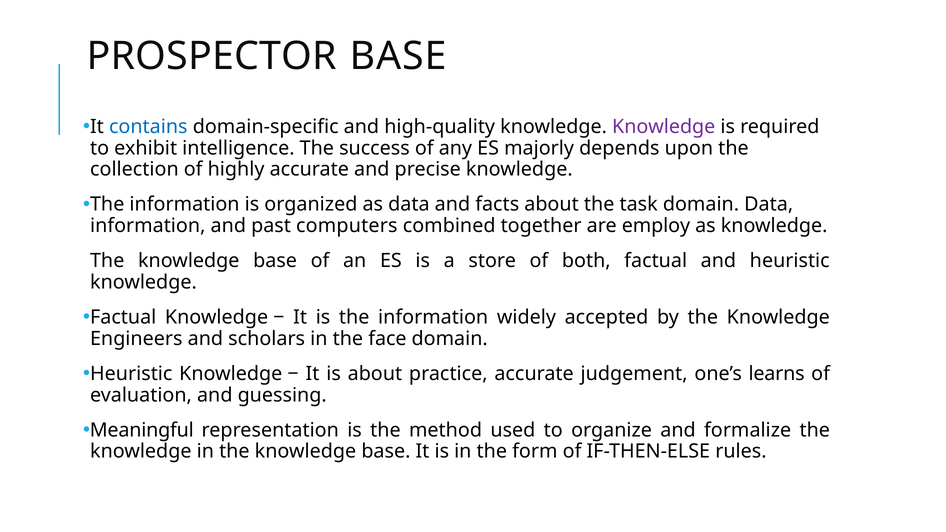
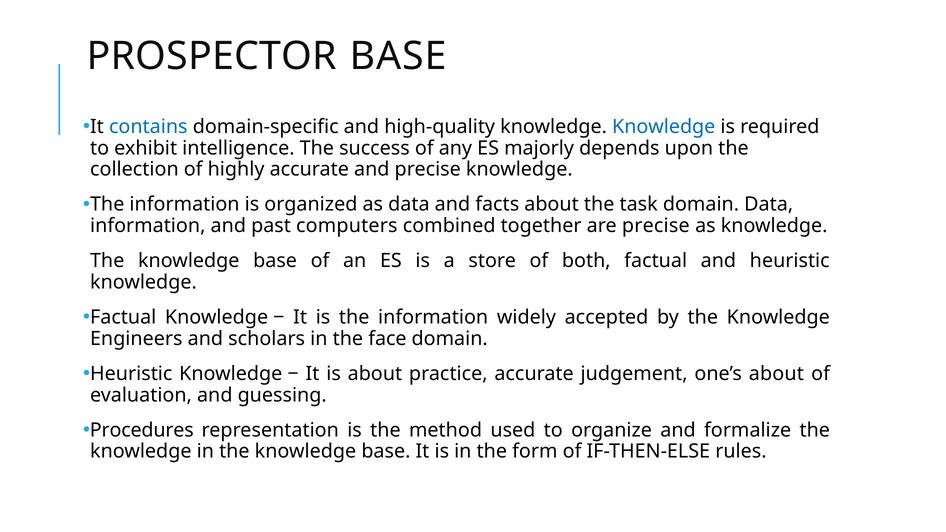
Knowledge at (664, 127) colour: purple -> blue
are employ: employ -> precise
one’s learns: learns -> about
Meaningful: Meaningful -> Procedures
